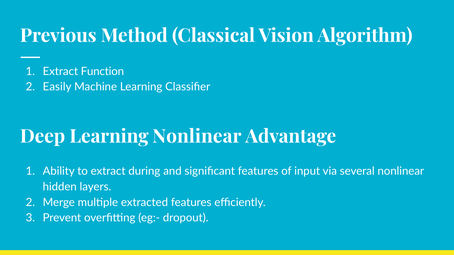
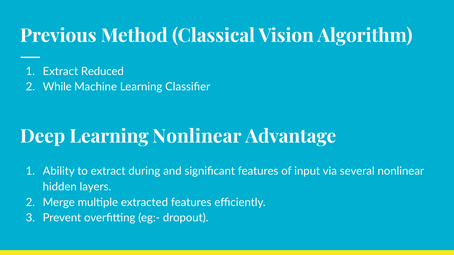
Function: Function -> Reduced
Easily: Easily -> While
